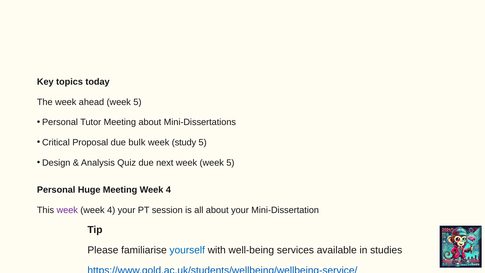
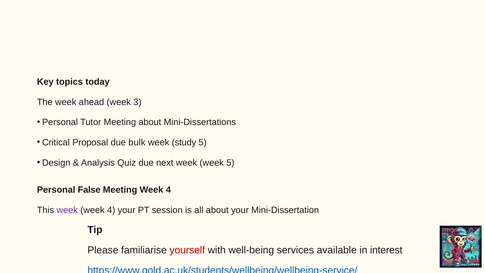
ahead week 5: 5 -> 3
Huge: Huge -> False
yourself colour: blue -> red
studies: studies -> interest
